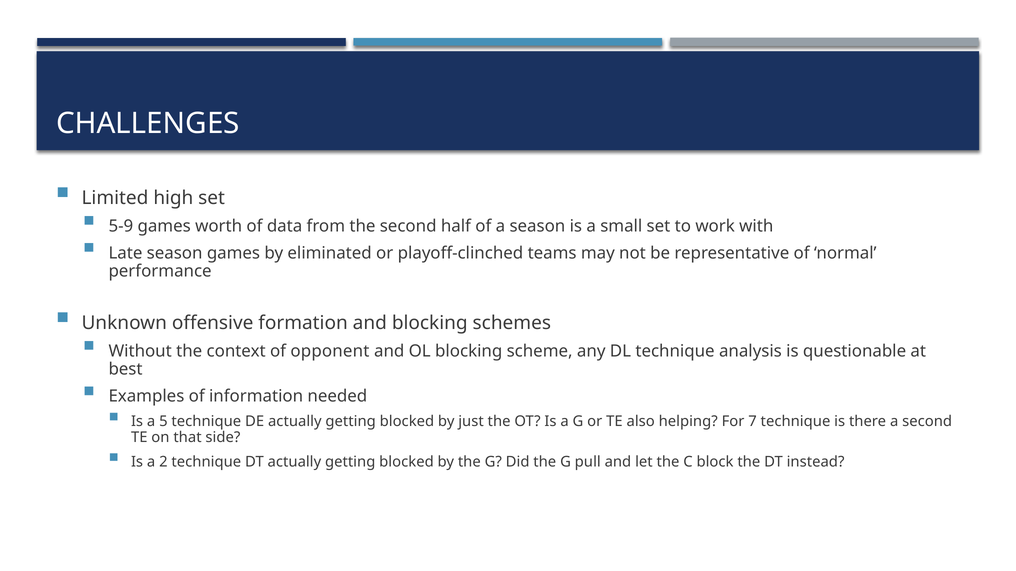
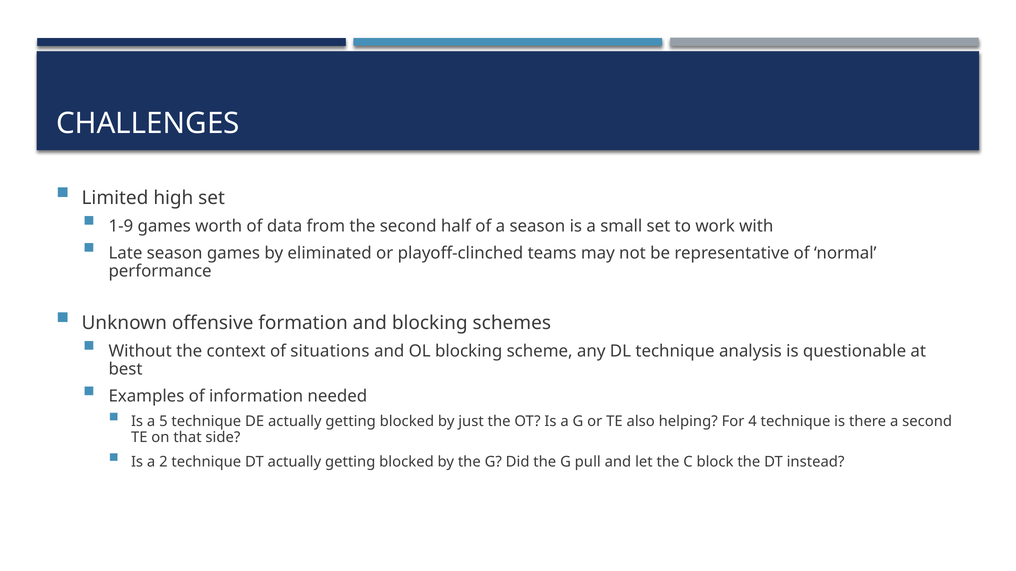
5-9: 5-9 -> 1-9
opponent: opponent -> situations
7: 7 -> 4
